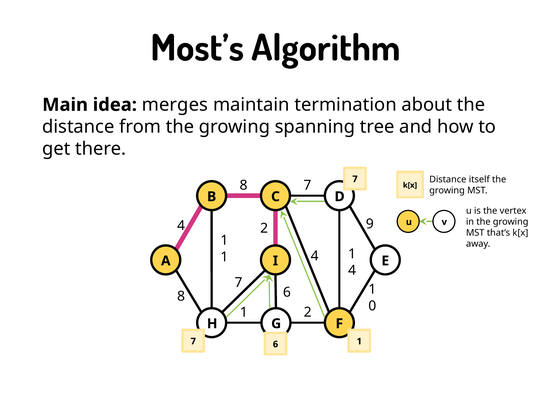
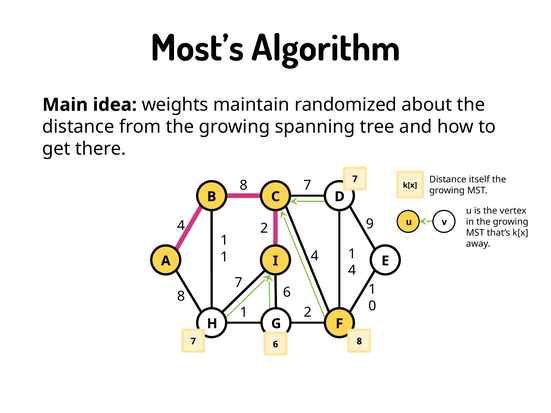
merges: merges -> weights
termination: termination -> randomized
6 1: 1 -> 8
